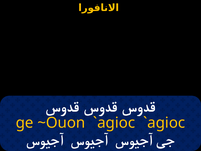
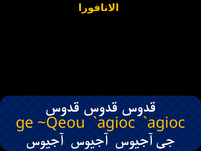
~Ouon: ~Ouon -> ~Qeou
